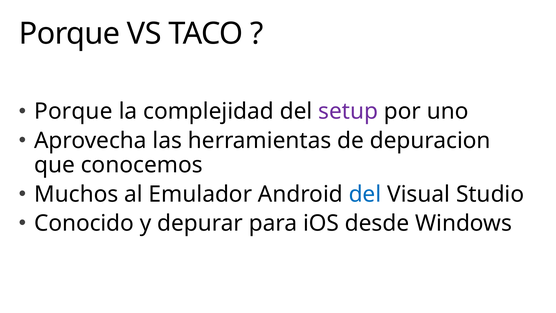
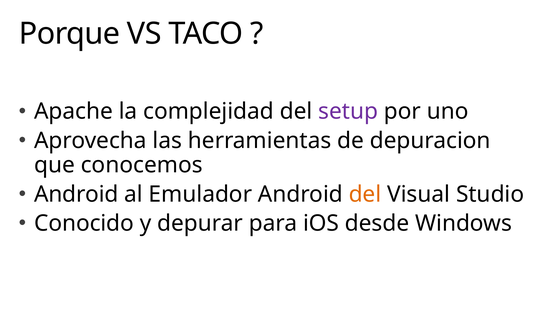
Porque at (73, 111): Porque -> Apache
Muchos at (76, 194): Muchos -> Android
del at (365, 194) colour: blue -> orange
